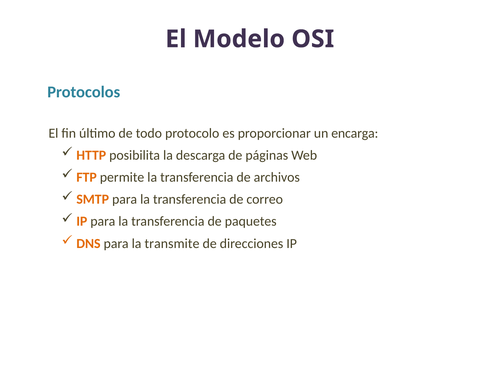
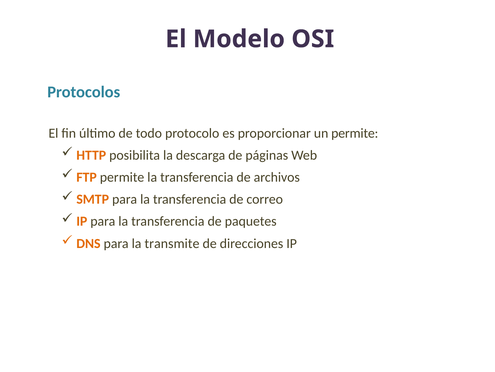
un encarga: encarga -> permite
